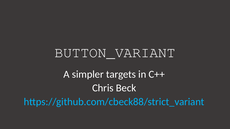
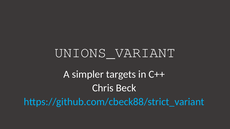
BUTTON_VARIANT: BUTTON_VARIANT -> UNIONS_VARIANT
